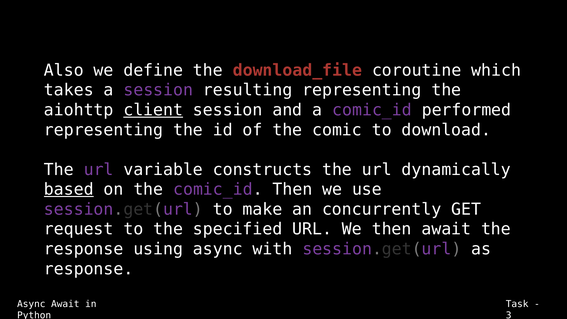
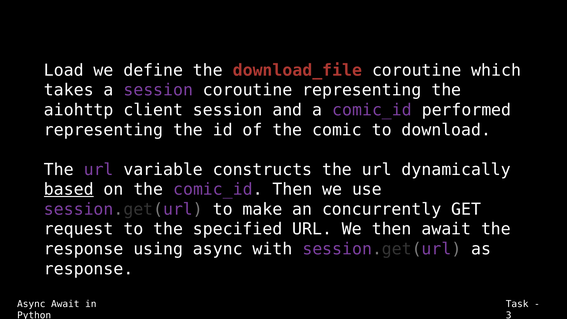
Also: Also -> Load
session resulting: resulting -> coroutine
client underline: present -> none
